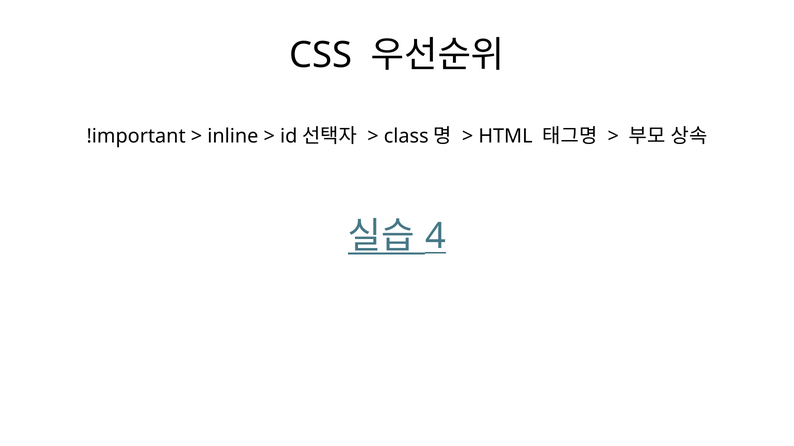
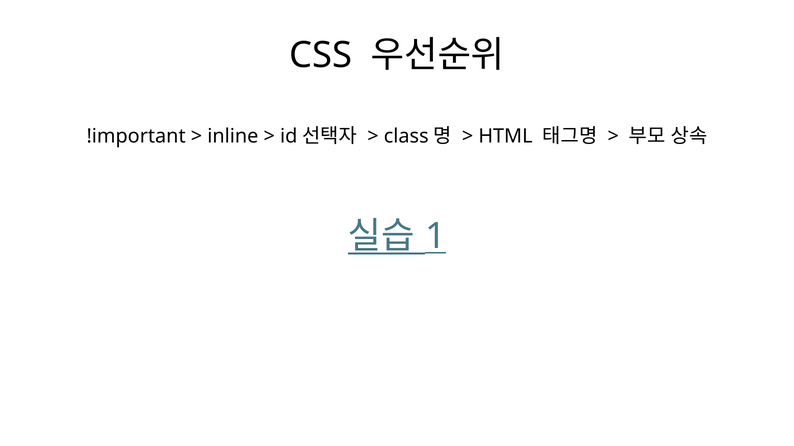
4: 4 -> 1
